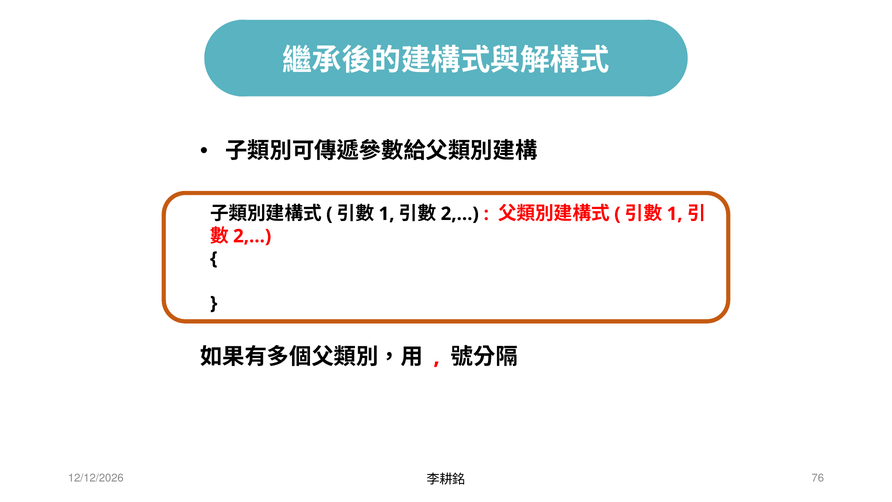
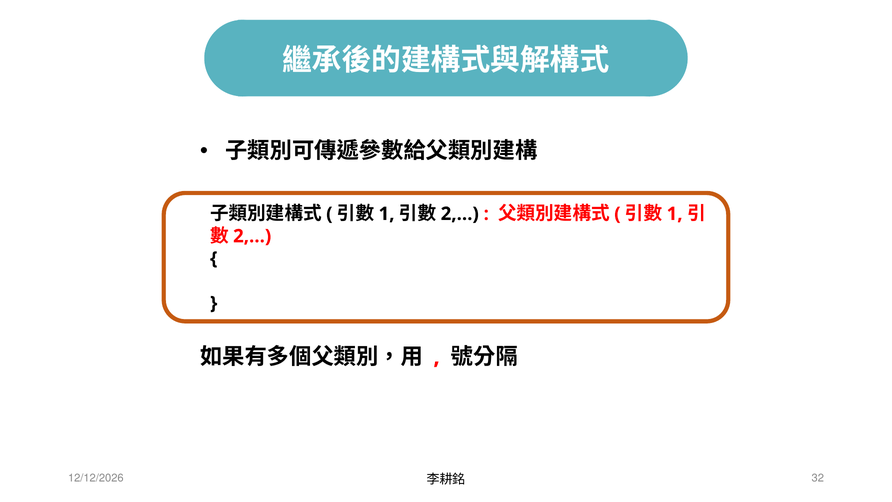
76: 76 -> 32
